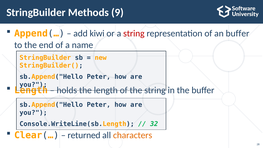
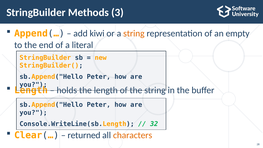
9: 9 -> 3
string at (134, 33) colour: red -> orange
an buffer: buffer -> empty
name: name -> literal
